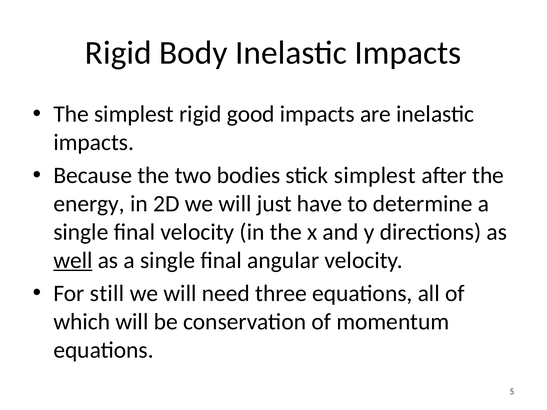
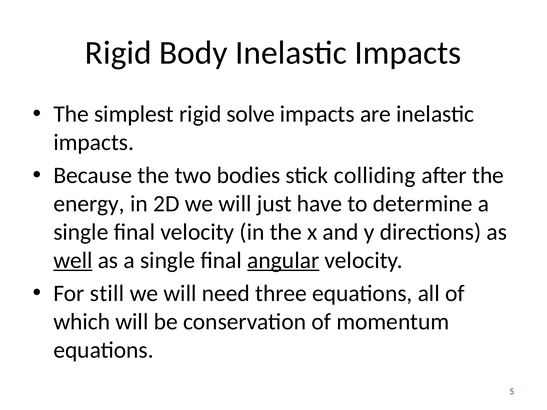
good: good -> solve
stick simplest: simplest -> colliding
angular underline: none -> present
